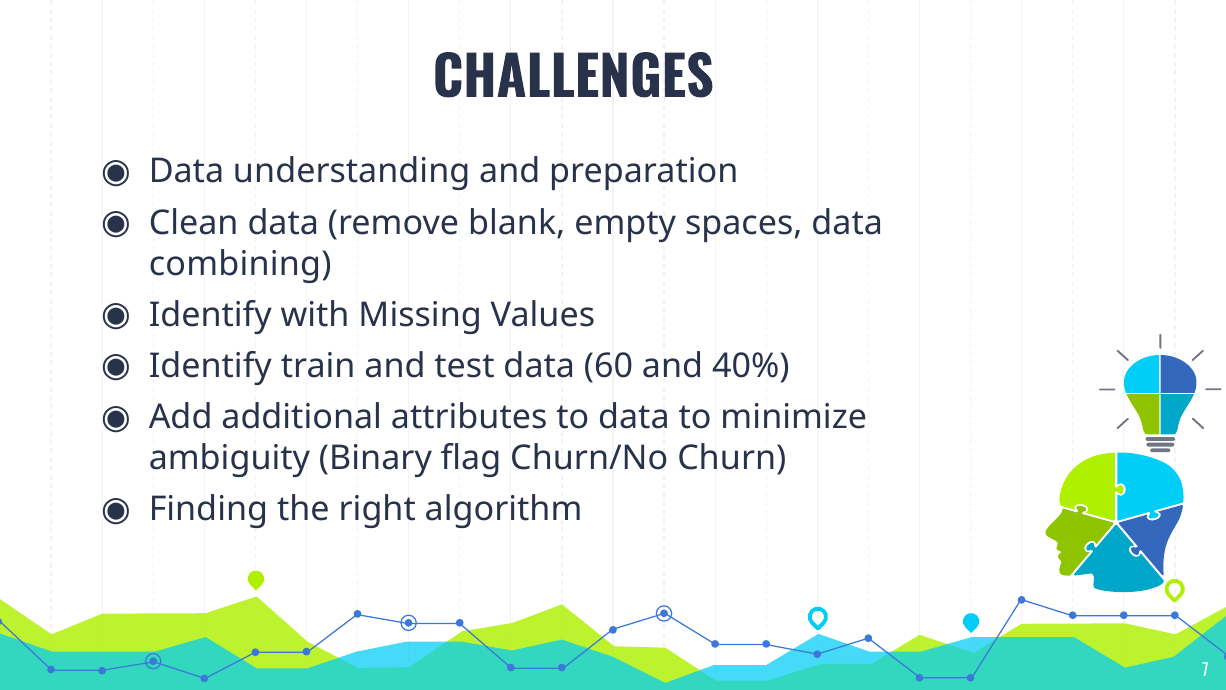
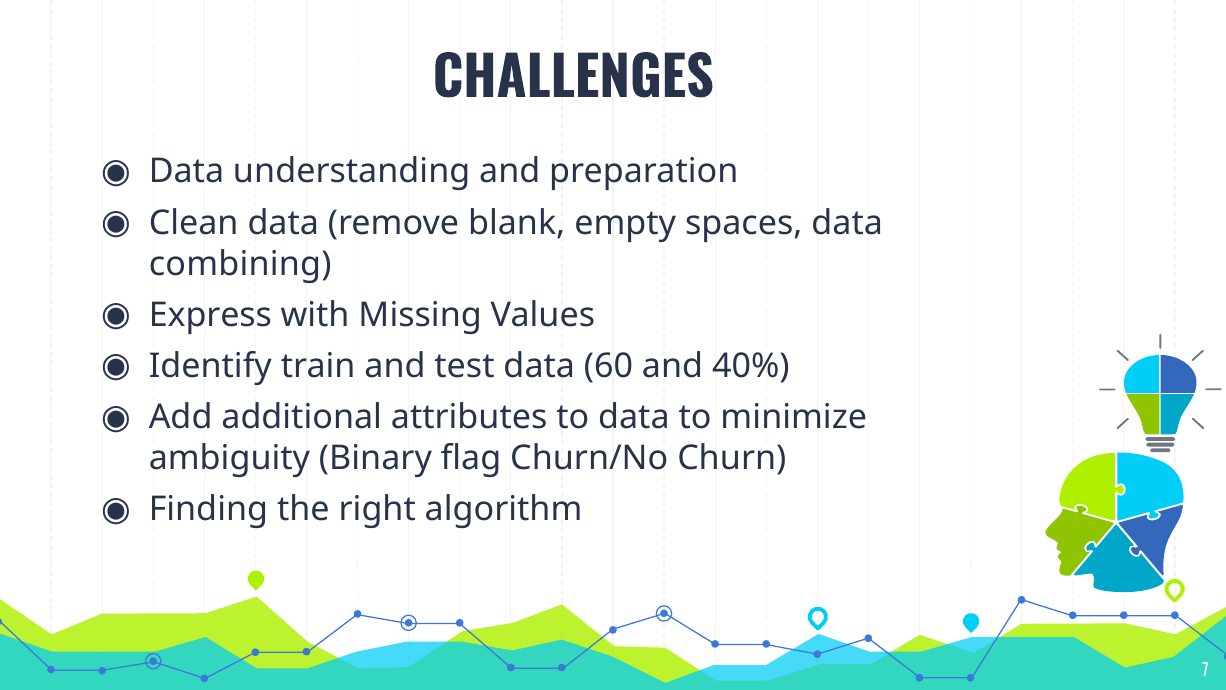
Identify at (210, 315): Identify -> Express
